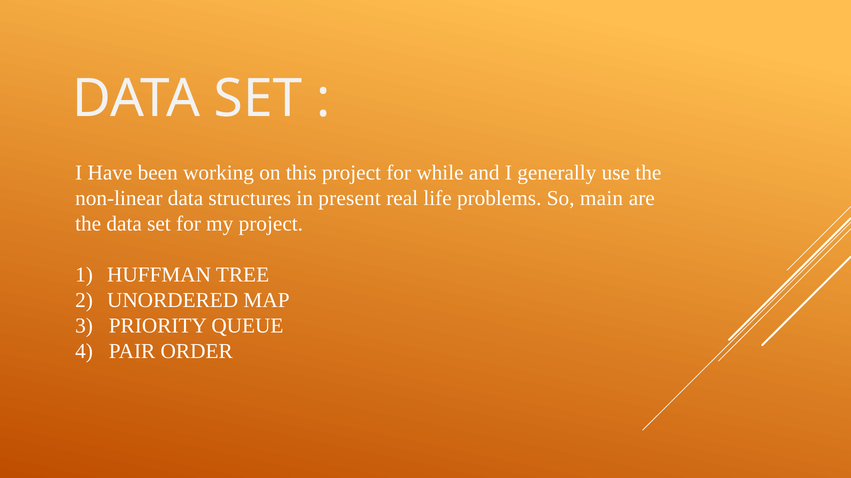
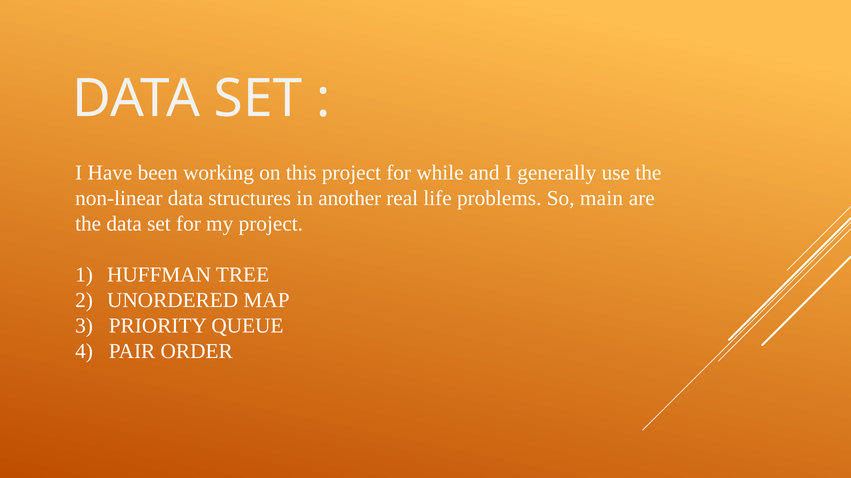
present: present -> another
